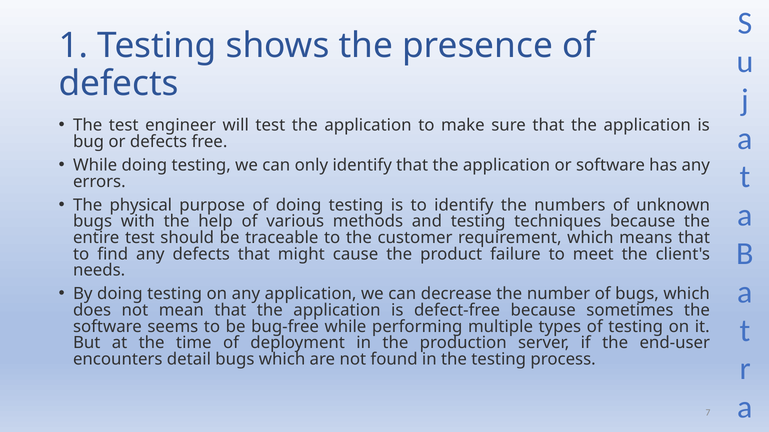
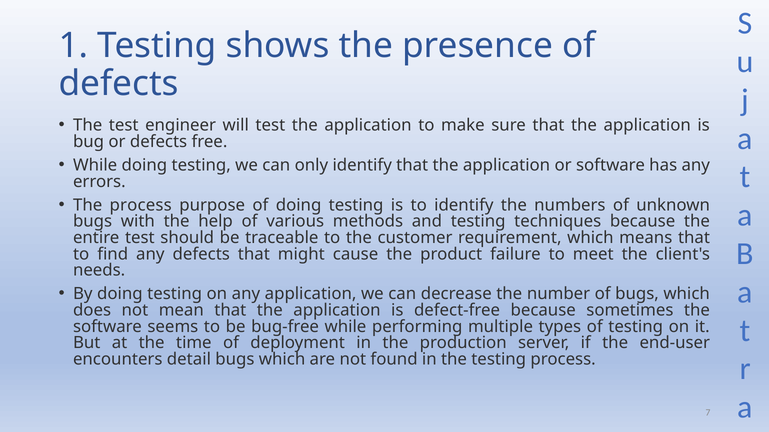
The physical: physical -> process
